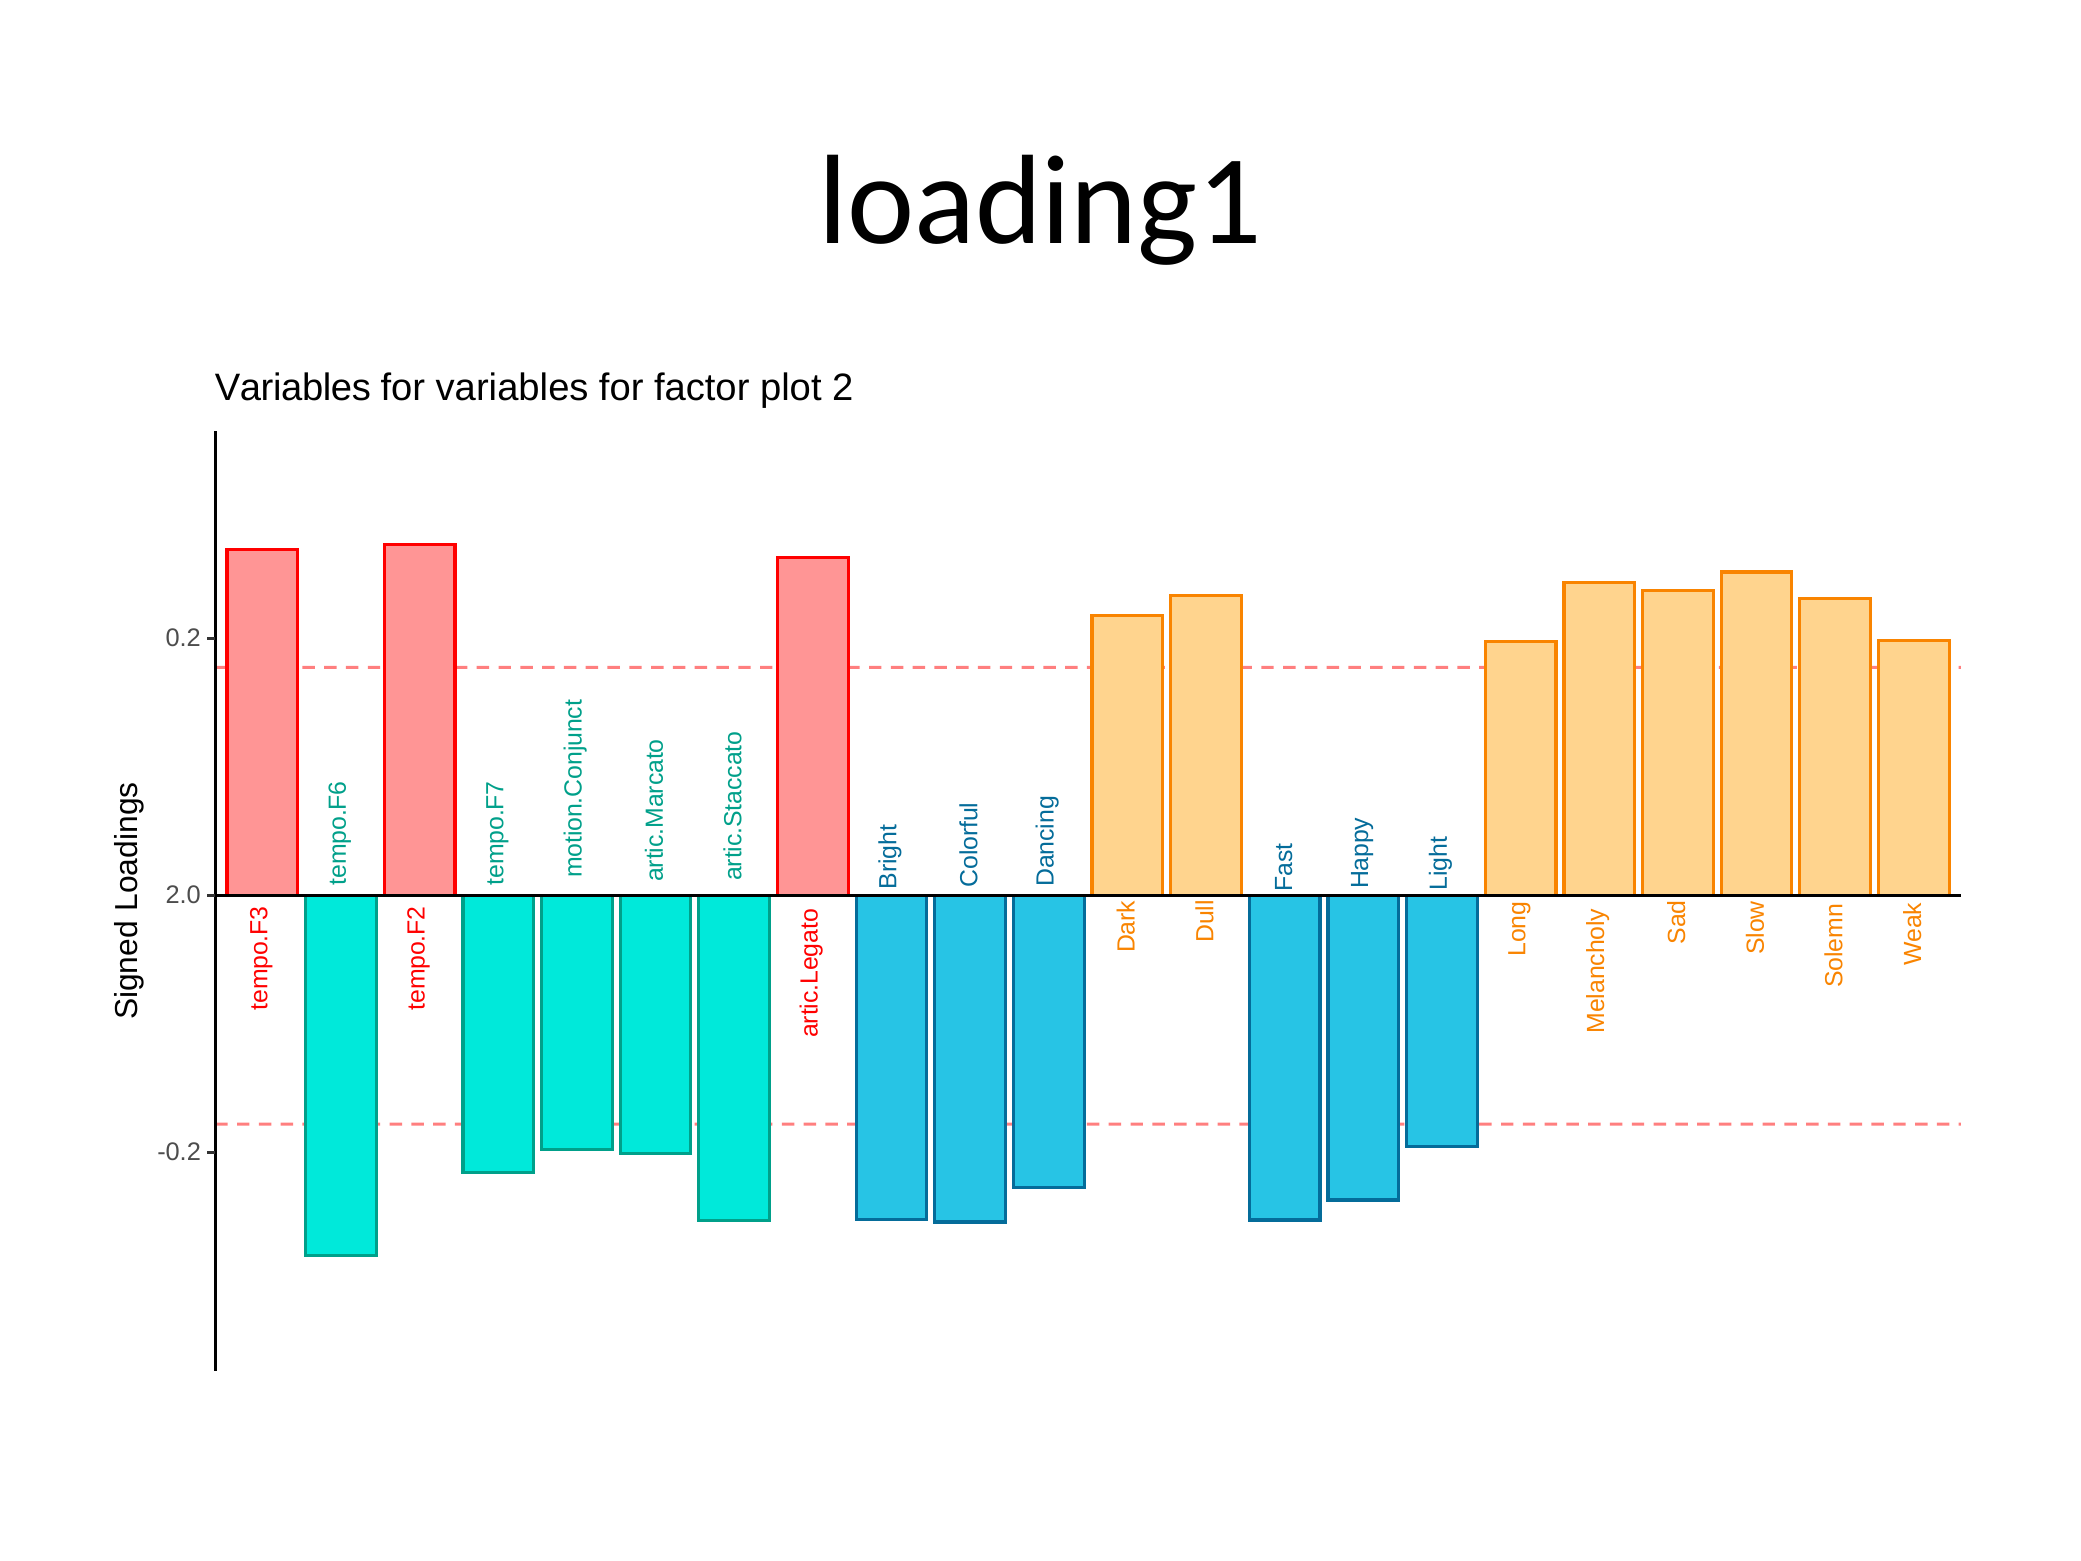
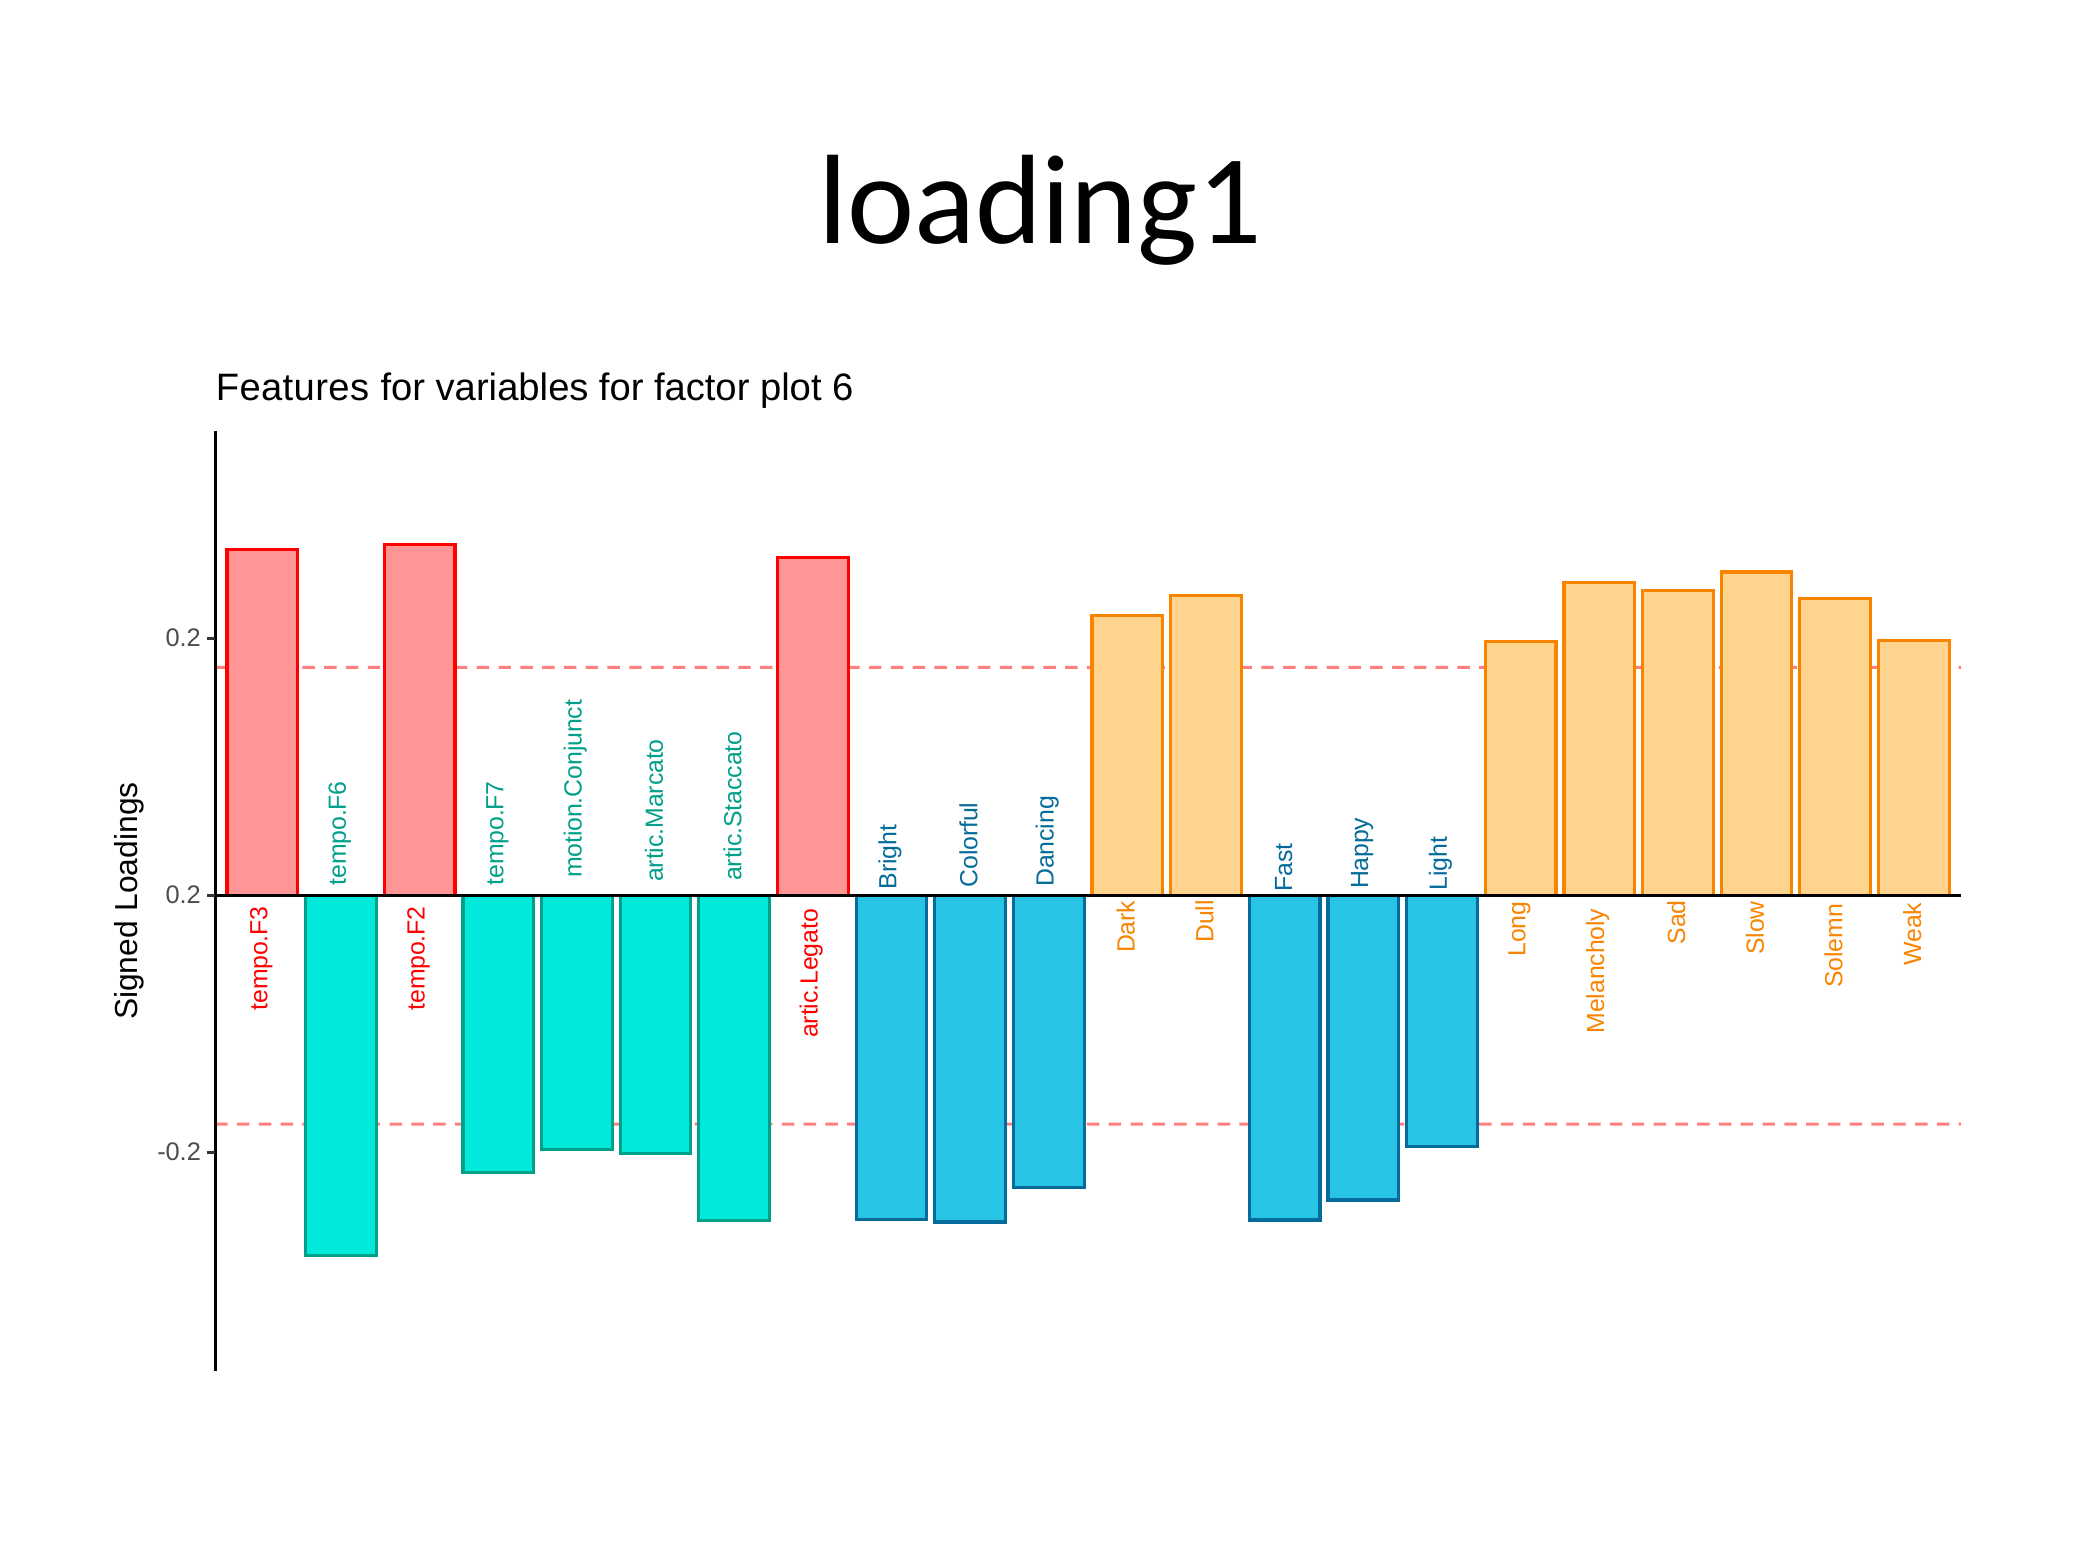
Variables at (293, 388): Variables -> Features
plot 2: 2 -> 6
2.0 at (183, 895): 2.0 -> 0.2
